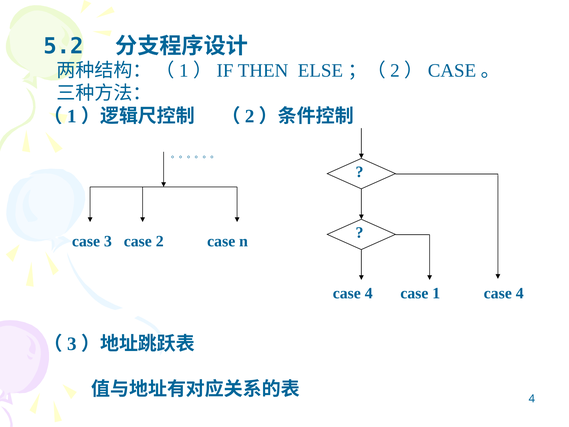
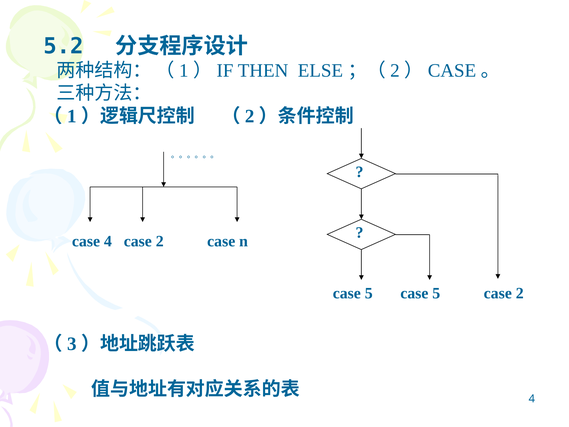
case 3: 3 -> 4
4 at (369, 293): 4 -> 5
1 at (436, 293): 1 -> 5
4 at (520, 293): 4 -> 2
